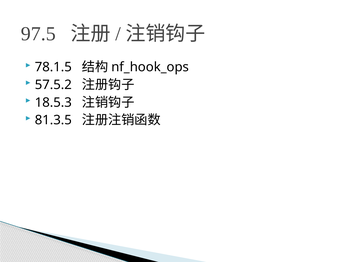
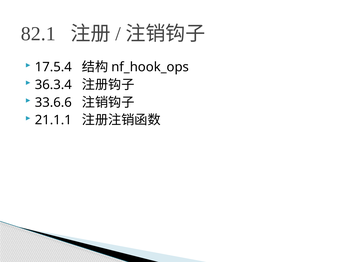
97.5: 97.5 -> 82.1
78.1.5: 78.1.5 -> 17.5.4
57.5.2: 57.5.2 -> 36.3.4
18.5.3: 18.5.3 -> 33.6.6
81.3.5: 81.3.5 -> 21.1.1
